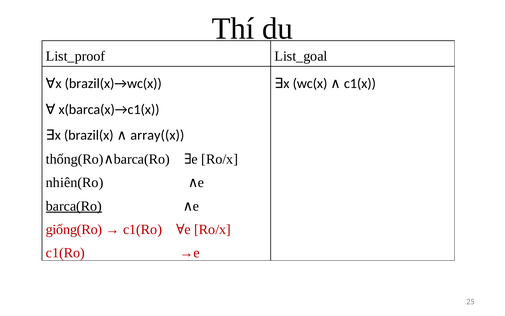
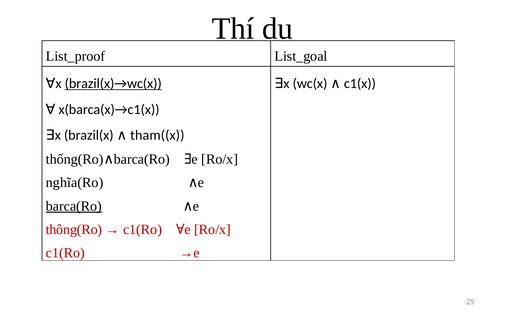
brazil(x)→wc(x underline: none -> present
array((x: array((x -> tham((x
nhiên(Ro: nhiên(Ro -> nghĩa(Ro
giống(Ro: giống(Ro -> thông(Ro
